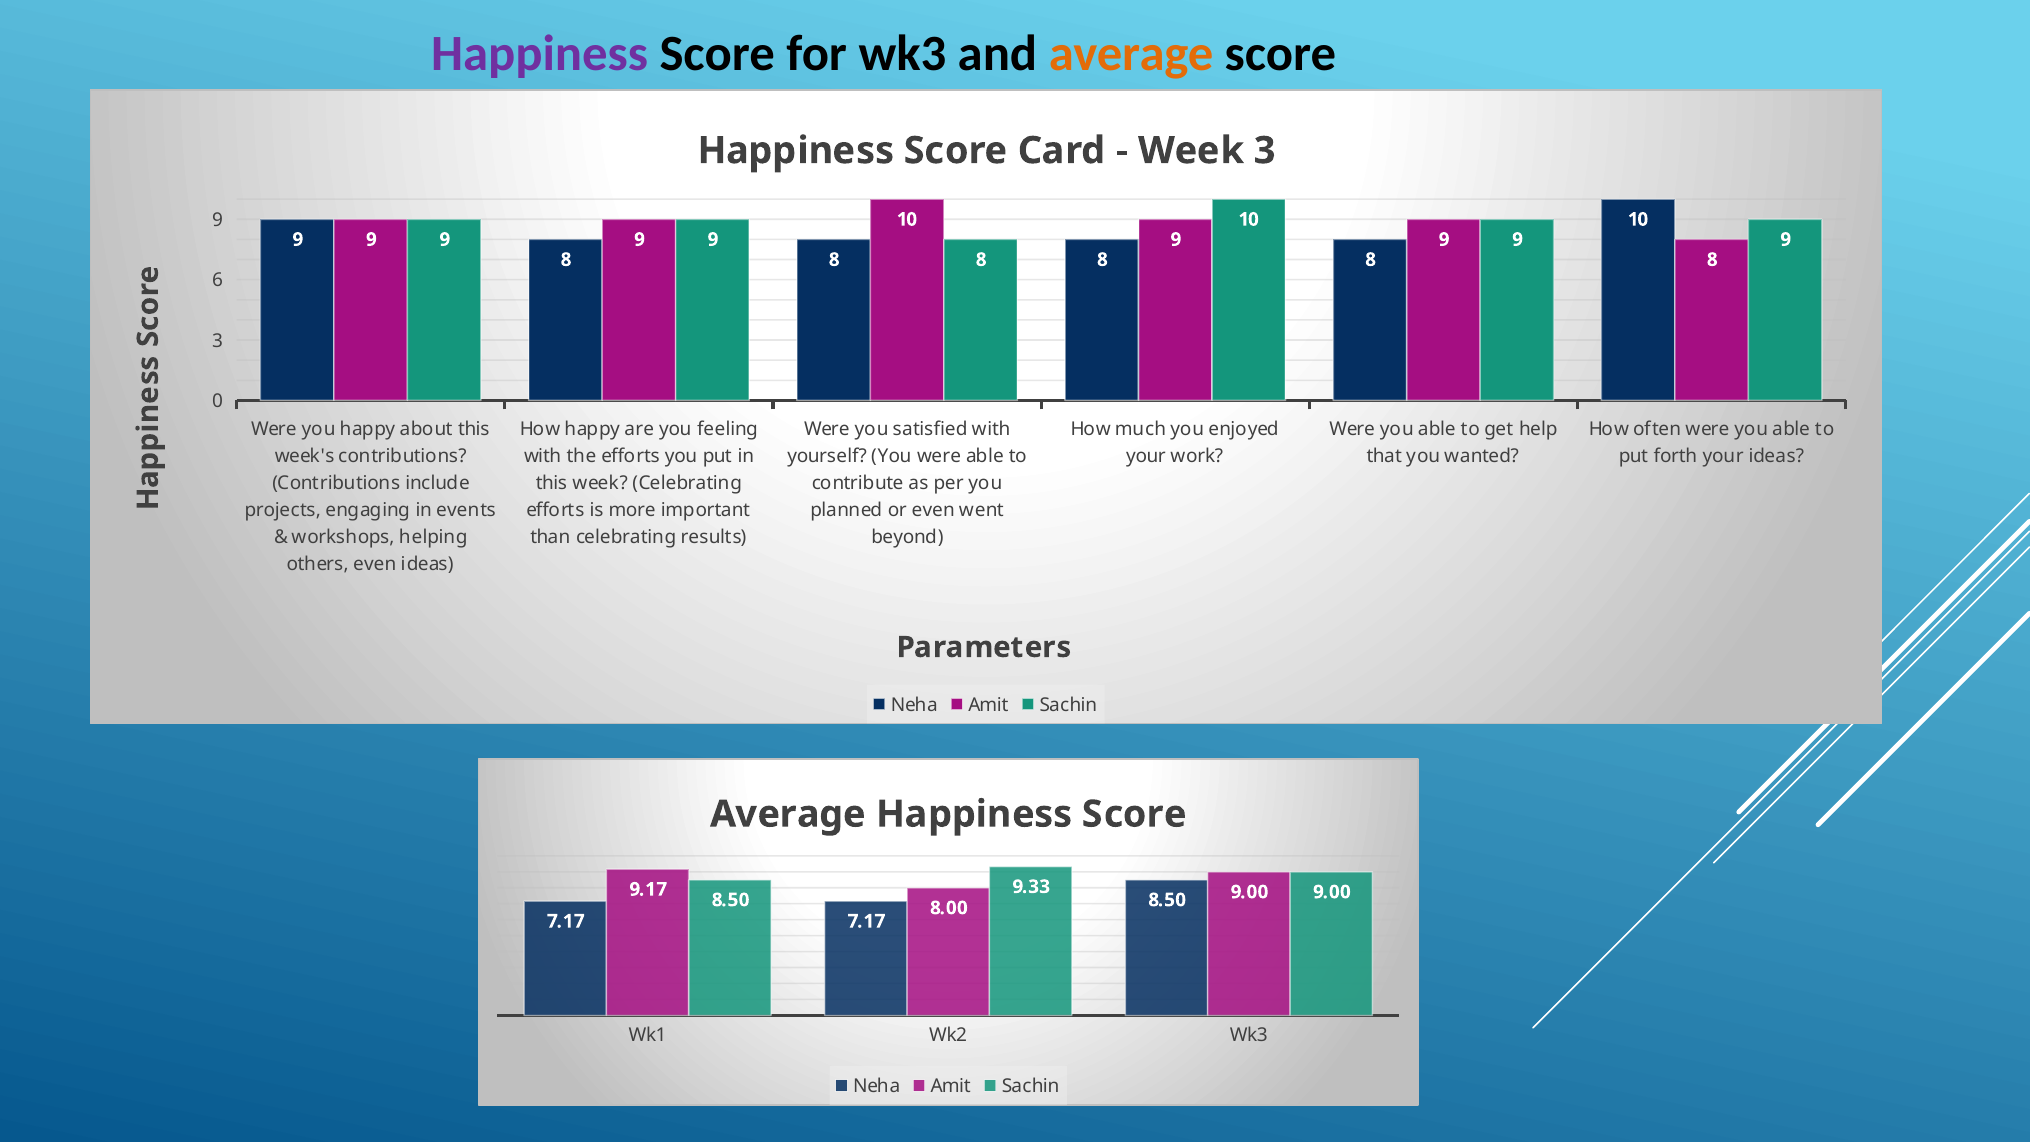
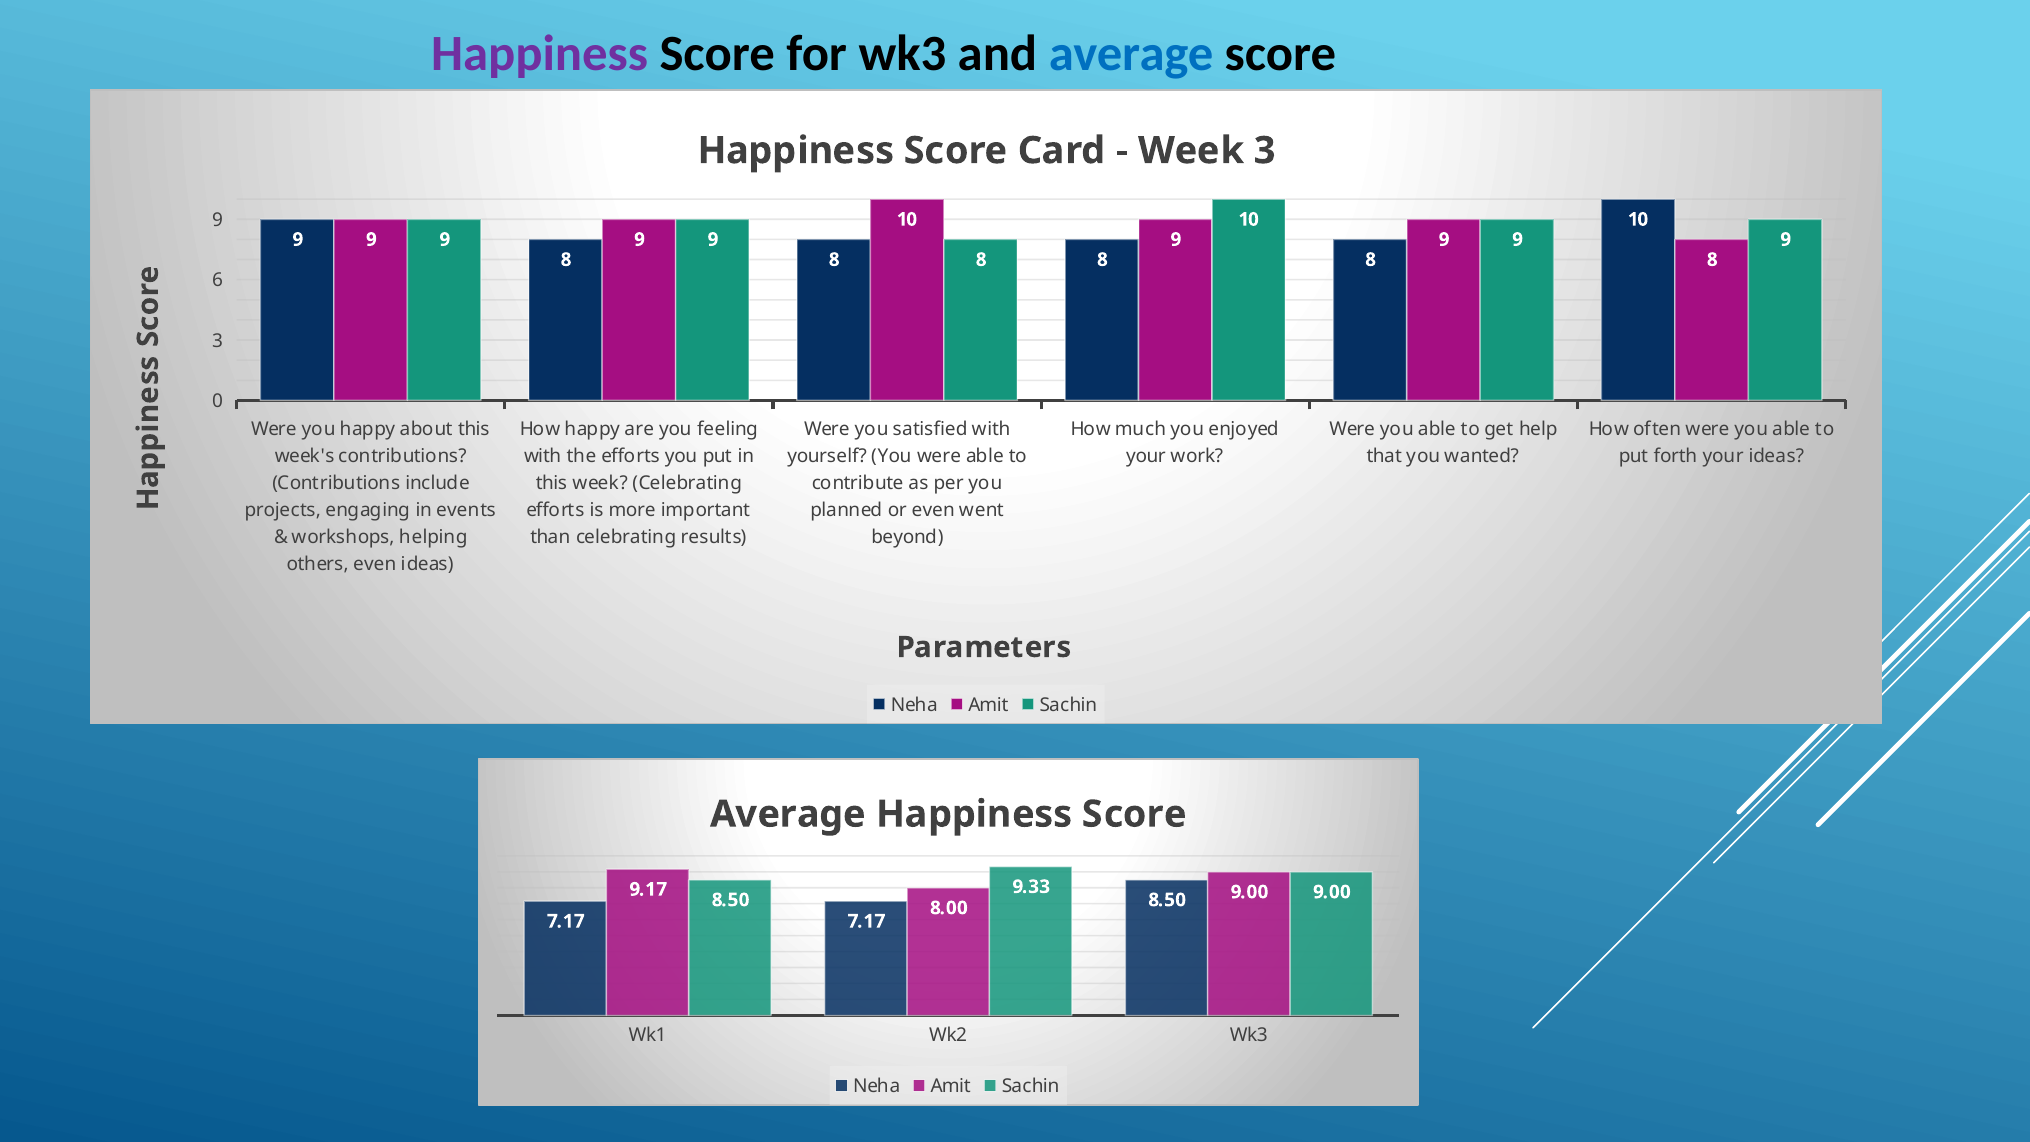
average at (1131, 54) colour: orange -> blue
